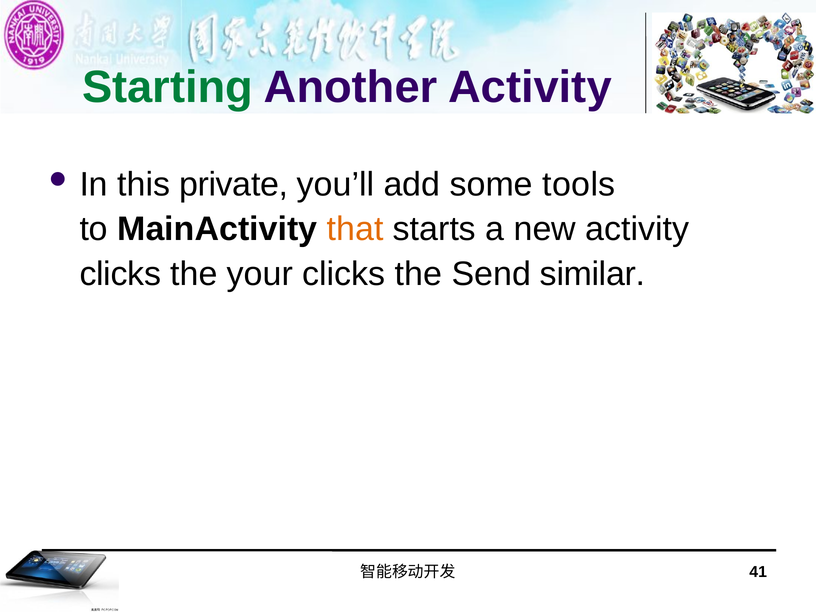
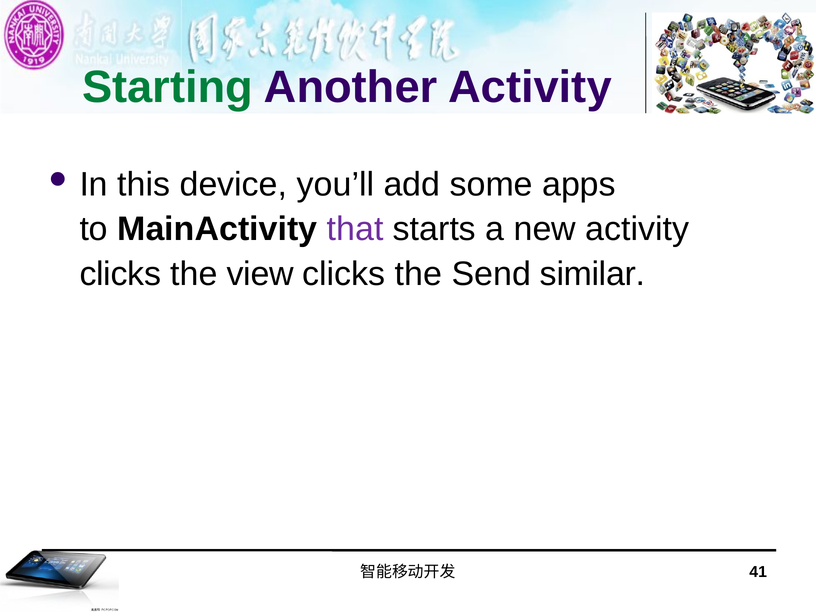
private: private -> device
tools: tools -> apps
that colour: orange -> purple
your: your -> view
